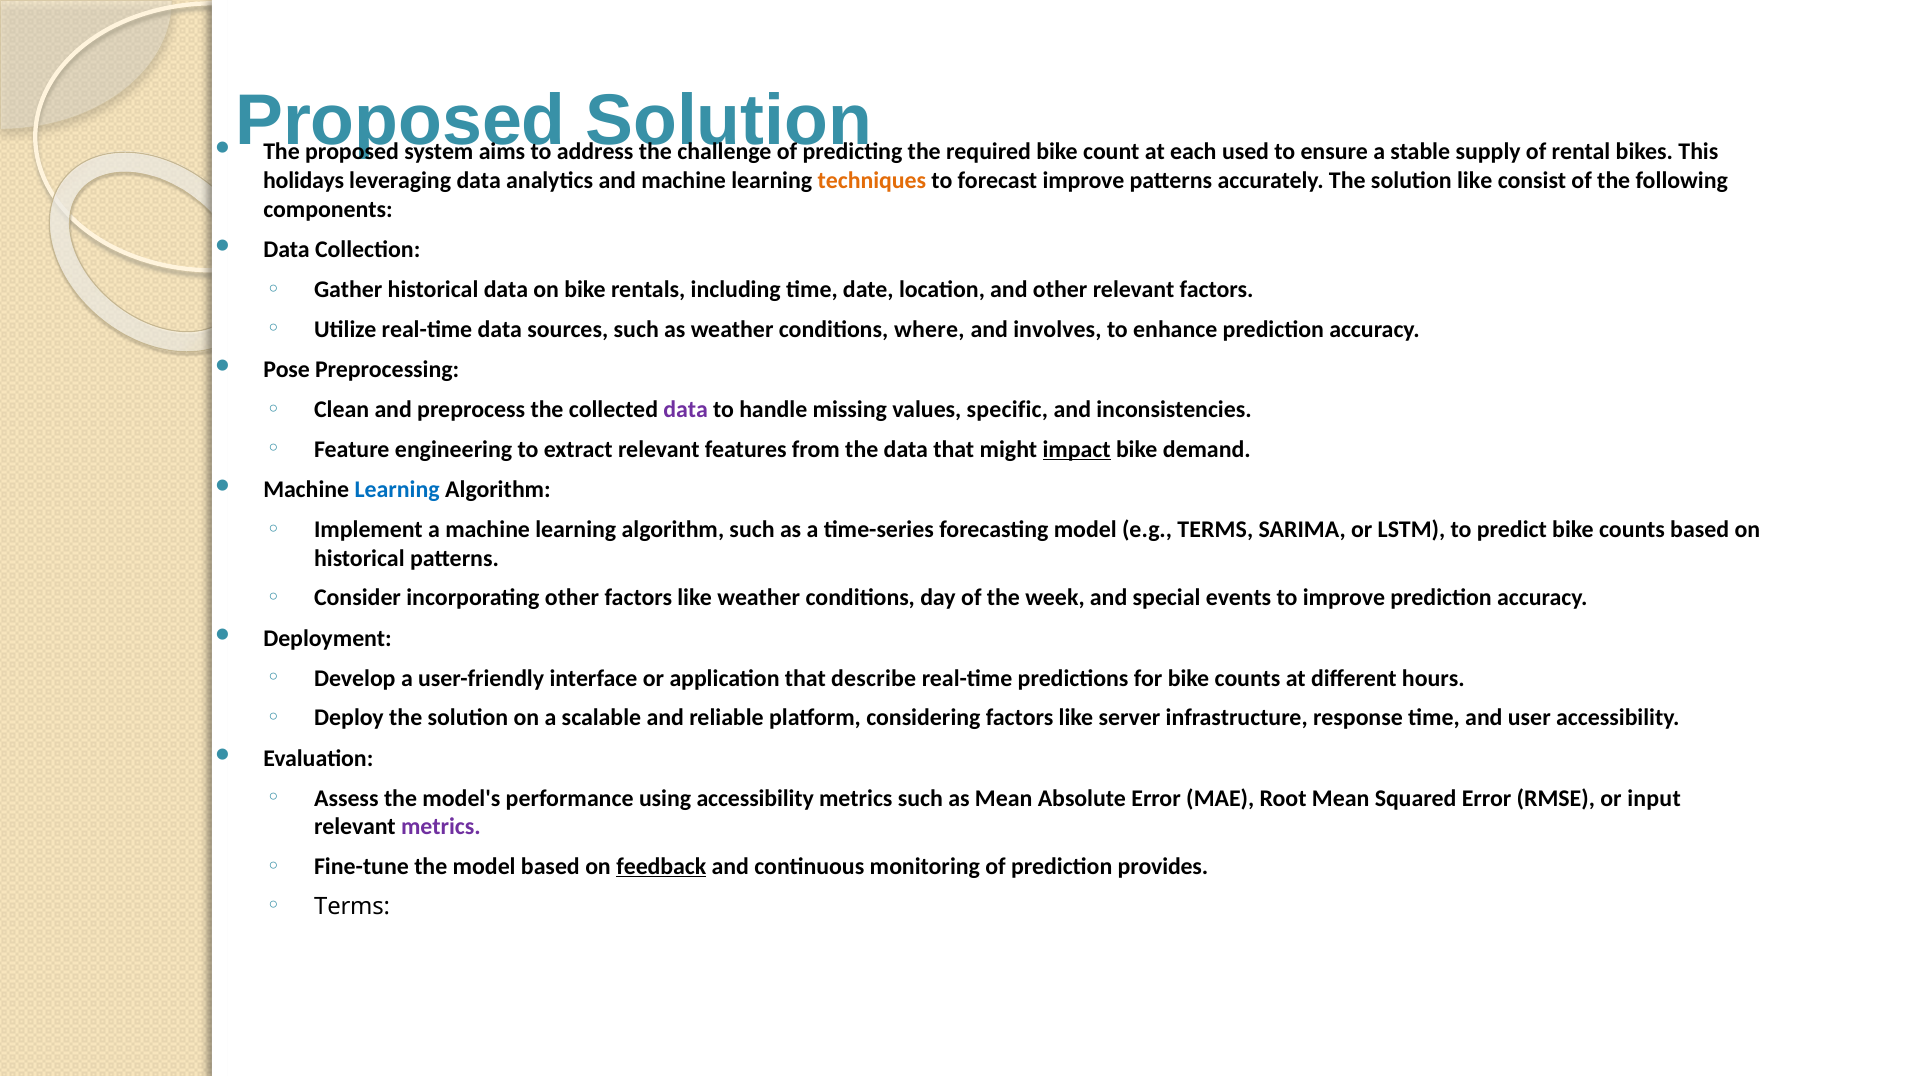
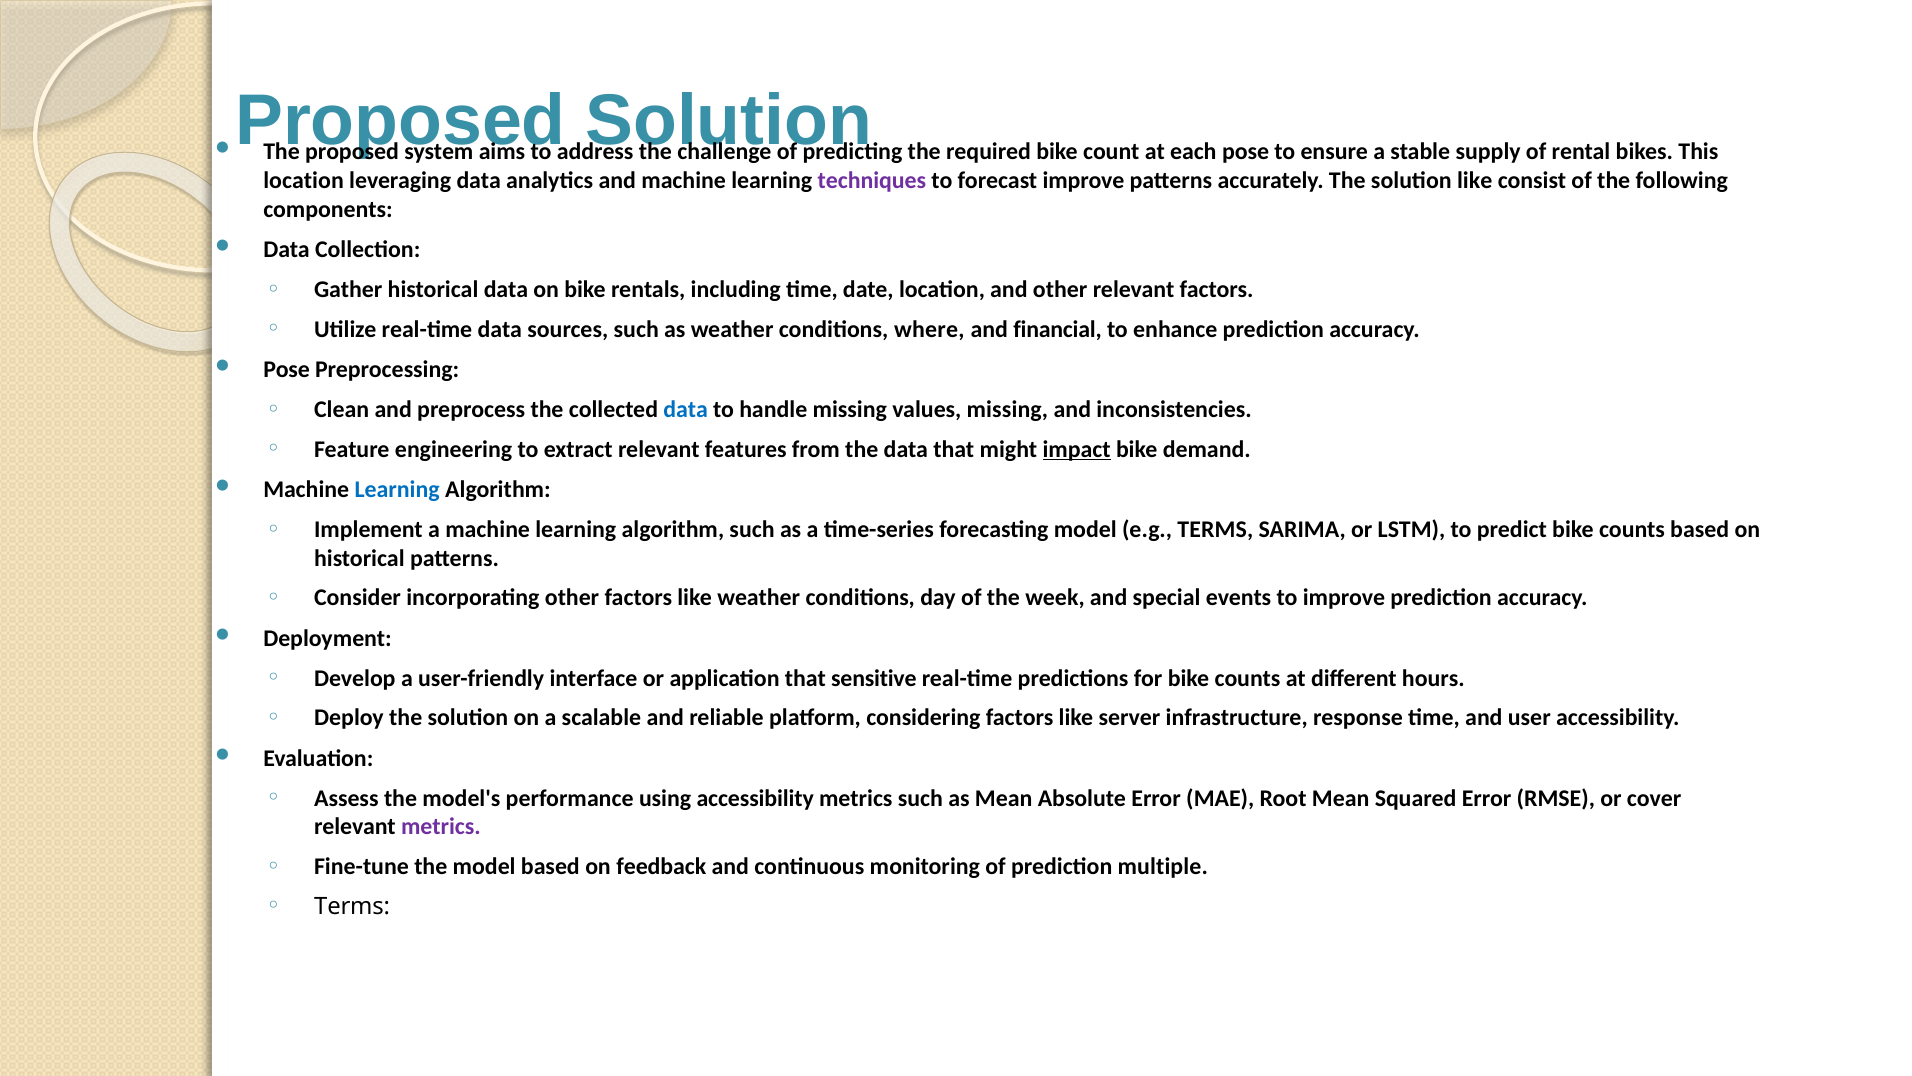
each used: used -> pose
holidays at (304, 180): holidays -> location
techniques colour: orange -> purple
involves: involves -> financial
data at (686, 409) colour: purple -> blue
values specific: specific -> missing
describe: describe -> sensitive
input: input -> cover
feedback underline: present -> none
provides: provides -> multiple
